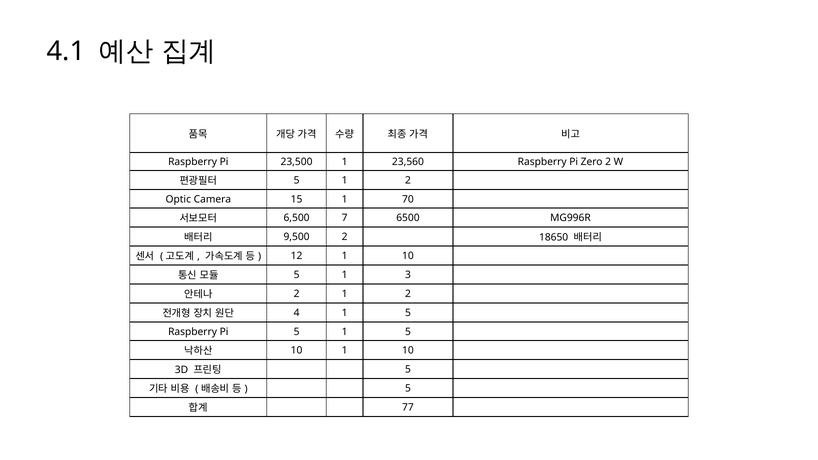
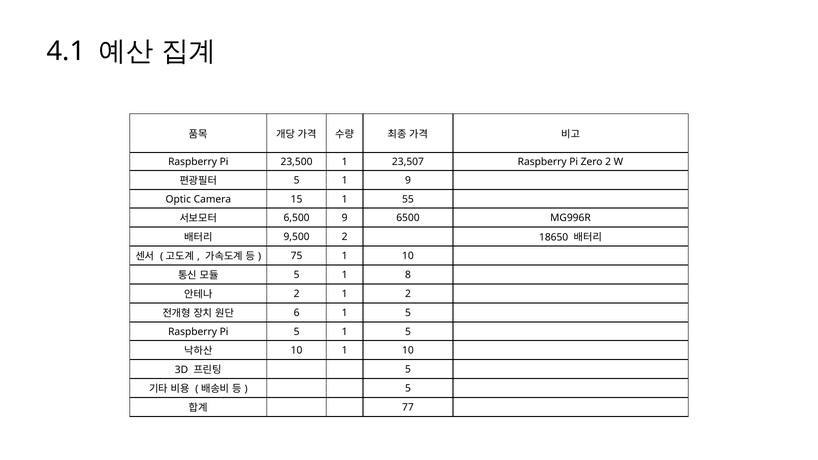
23,560: 23,560 -> 23,507
5 1 2: 2 -> 9
70: 70 -> 55
6,500 7: 7 -> 9
12: 12 -> 75
3: 3 -> 8
4: 4 -> 6
